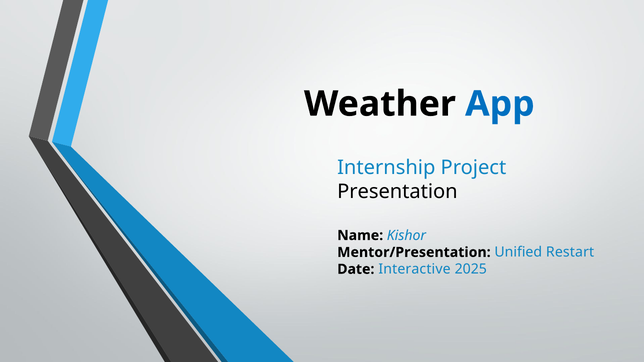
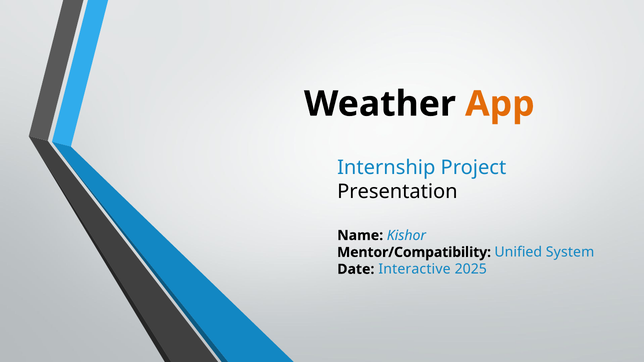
App colour: blue -> orange
Mentor/Presentation: Mentor/Presentation -> Mentor/Compatibility
Restart: Restart -> System
